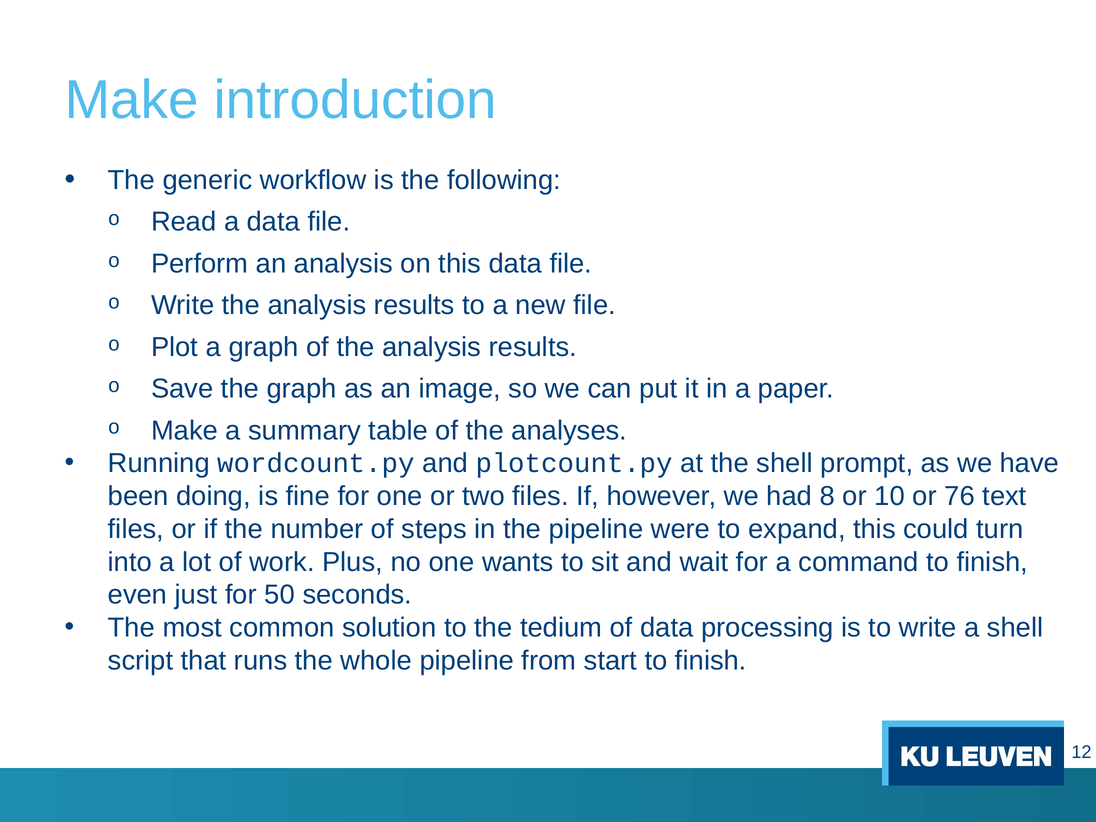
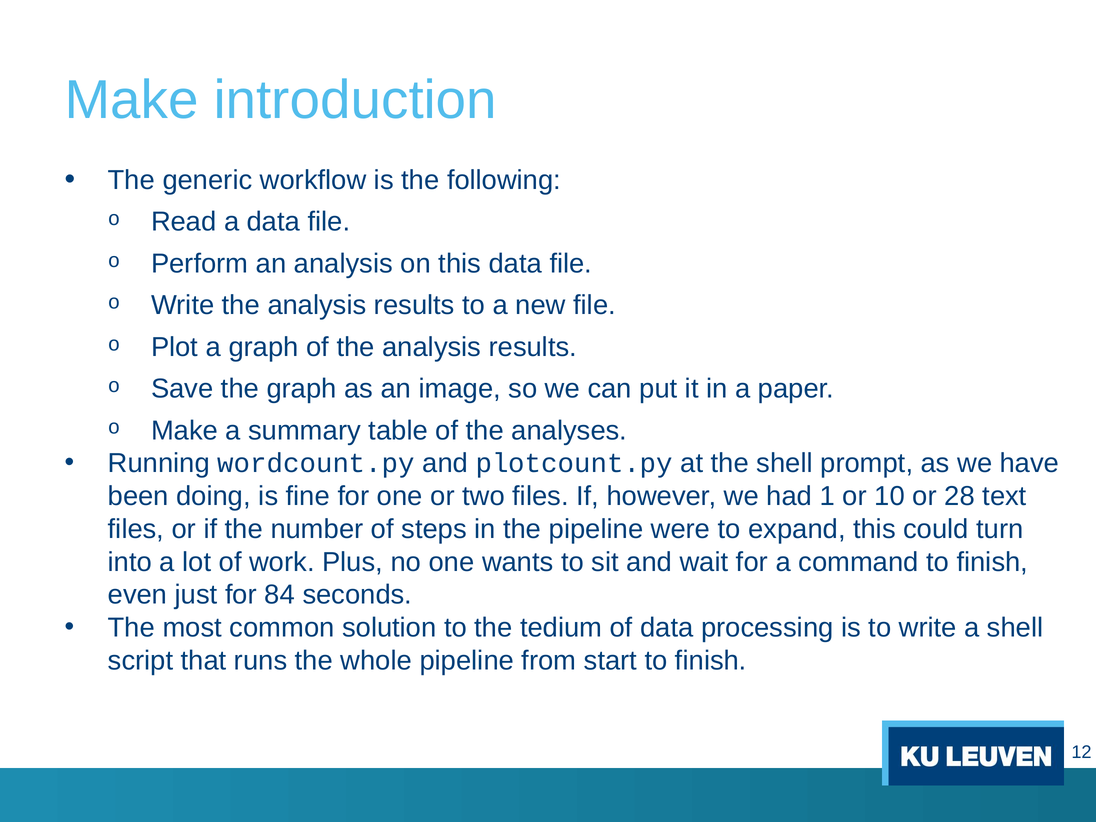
8: 8 -> 1
76: 76 -> 28
50: 50 -> 84
